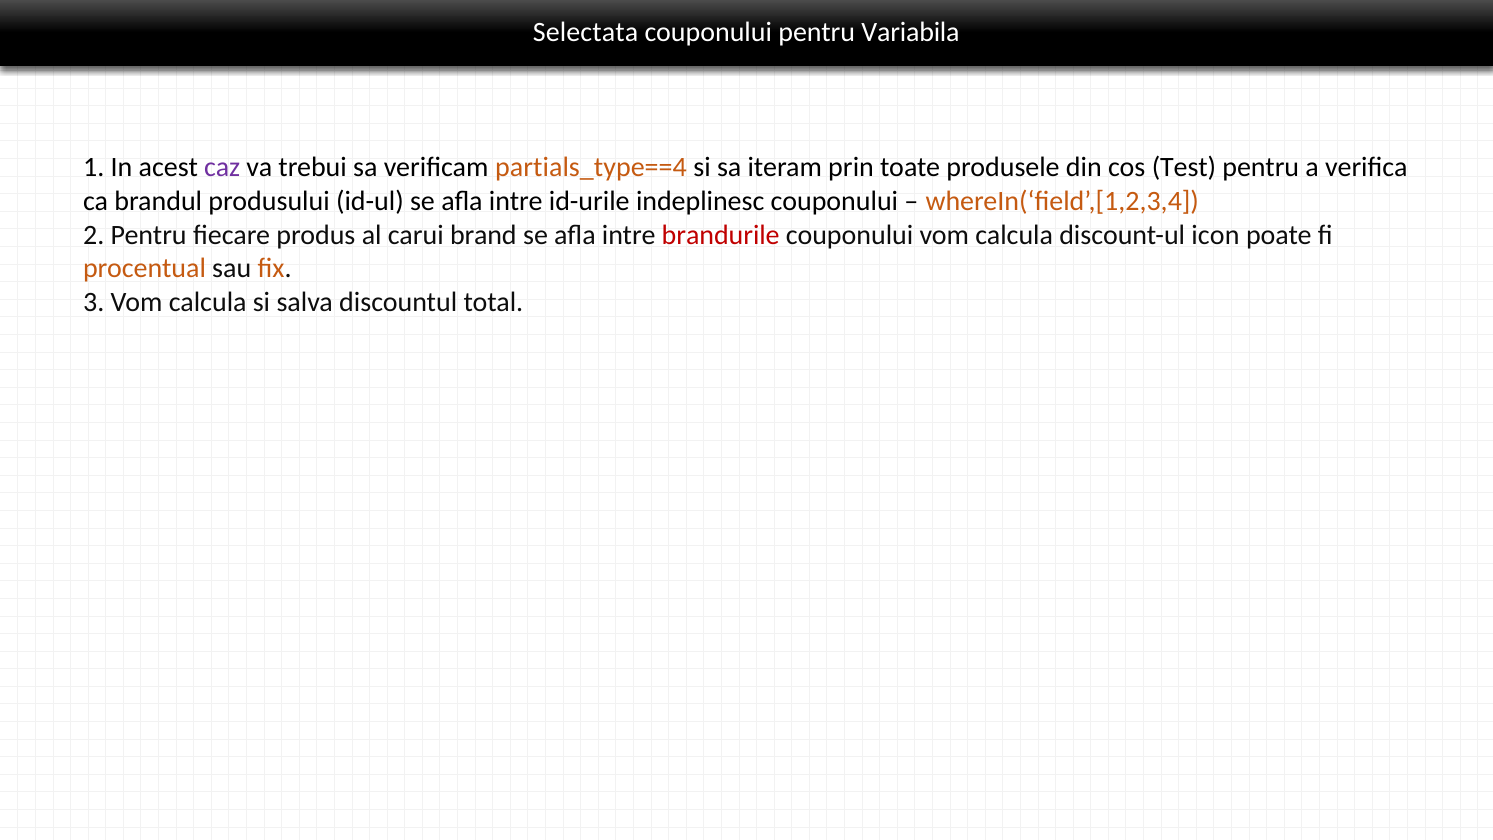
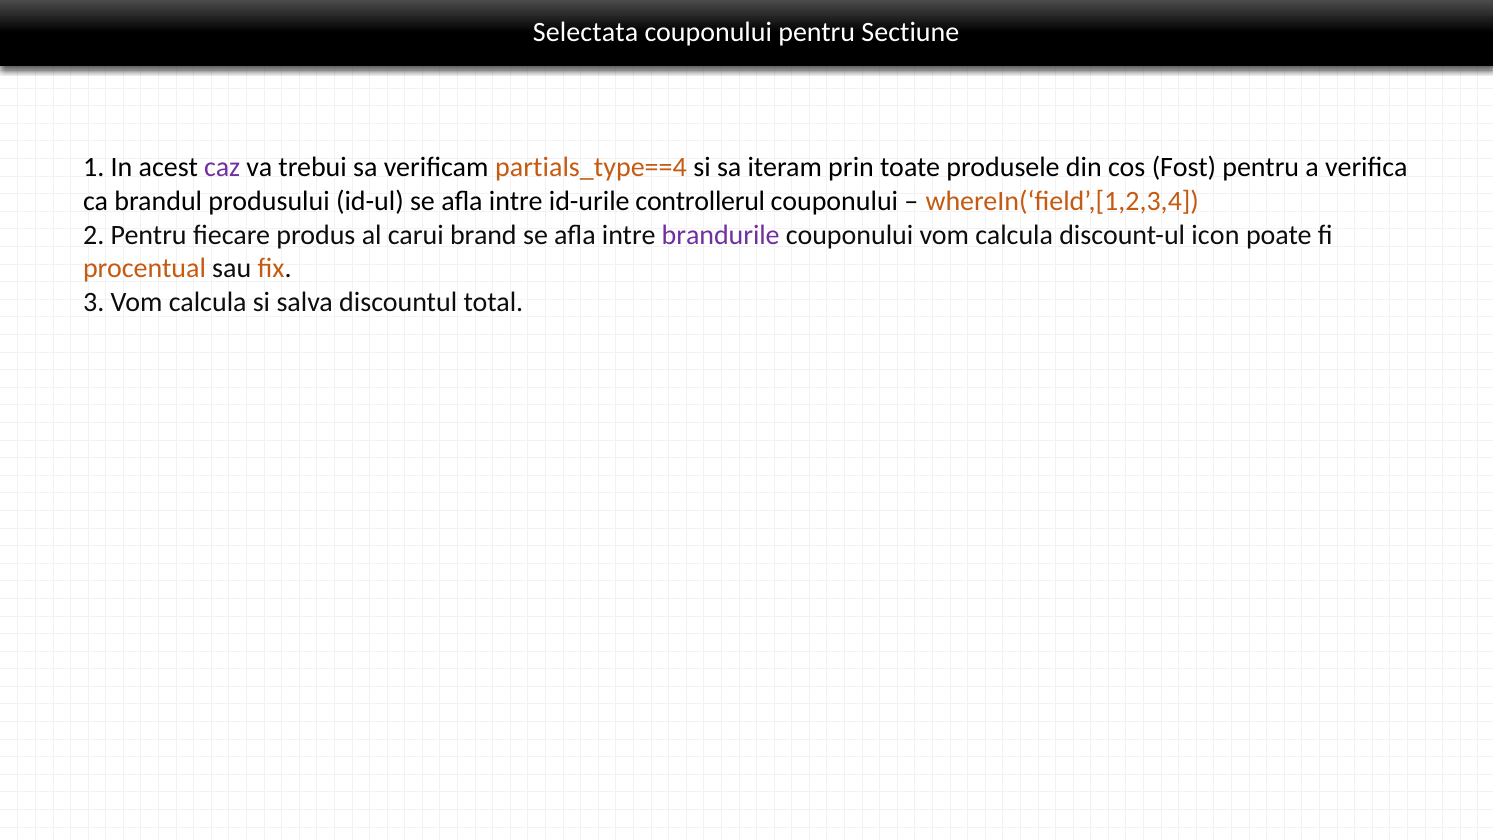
Variabila: Variabila -> Sectiune
Test: Test -> Fost
indeplinesc: indeplinesc -> controllerul
brandurile colour: red -> purple
